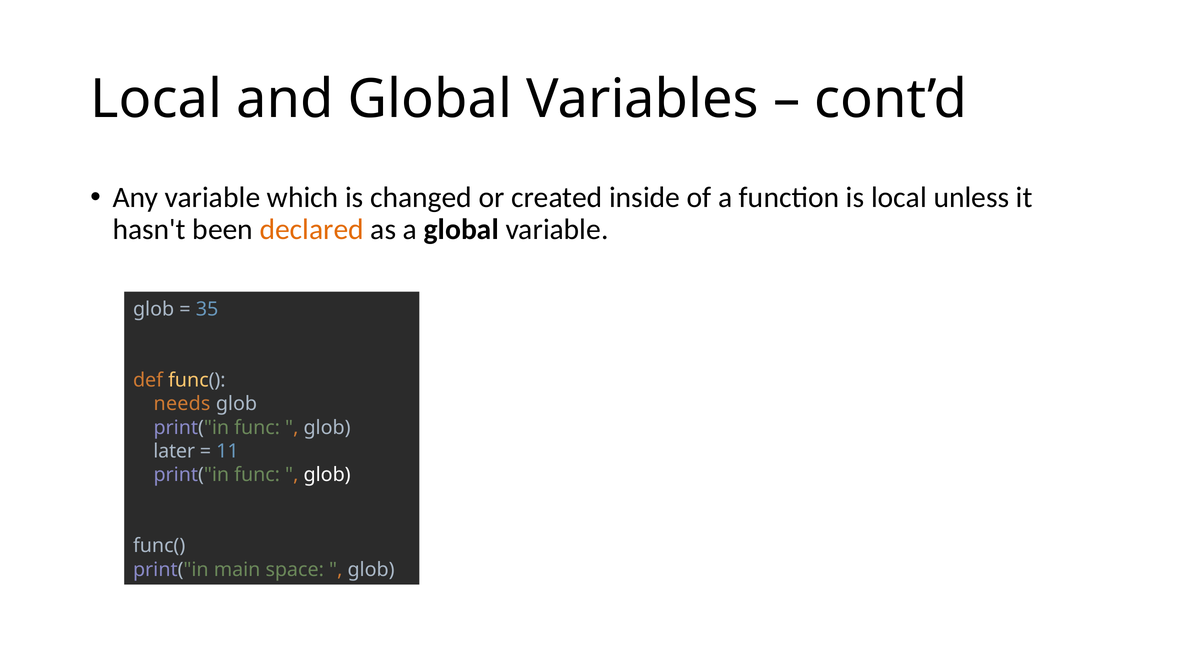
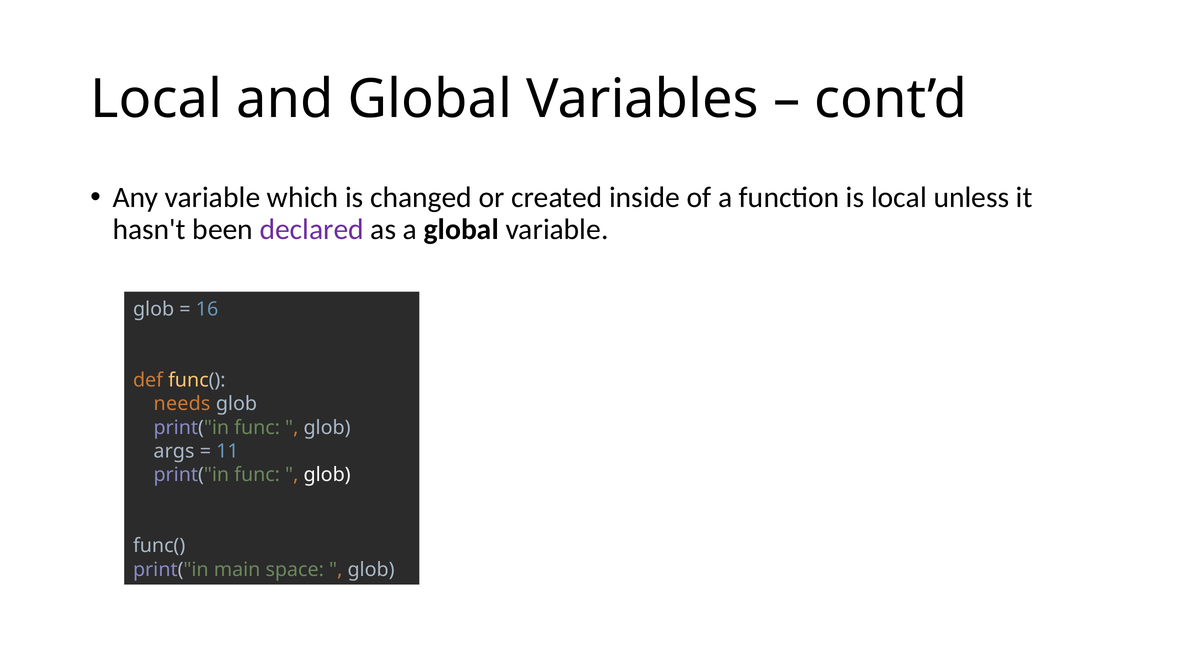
declared colour: orange -> purple
35: 35 -> 16
later: later -> args
